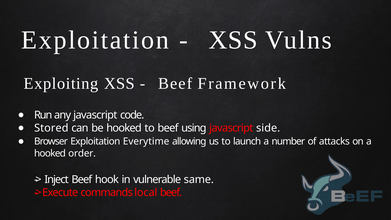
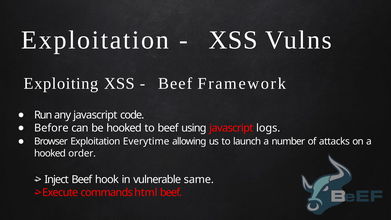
Stored: Stored -> Before
side: side -> logs
local: local -> html
